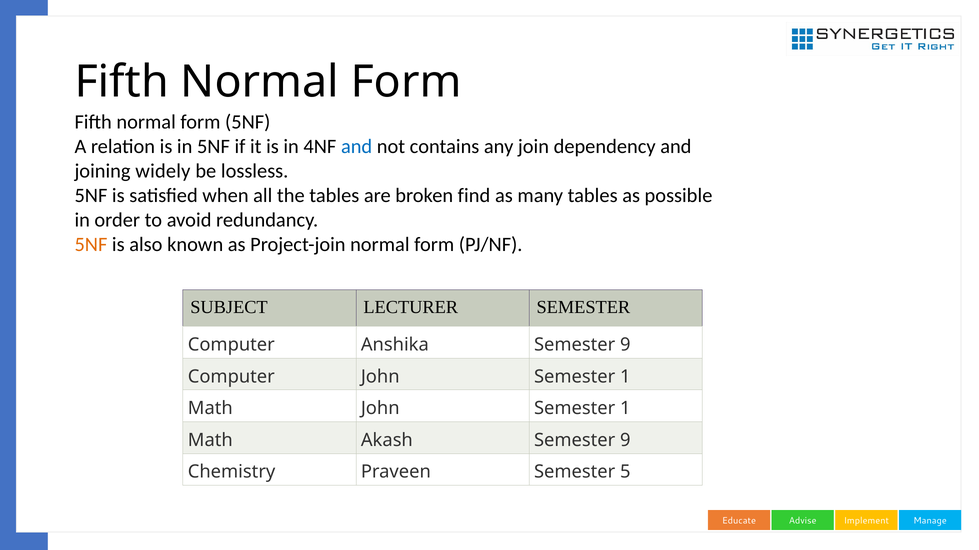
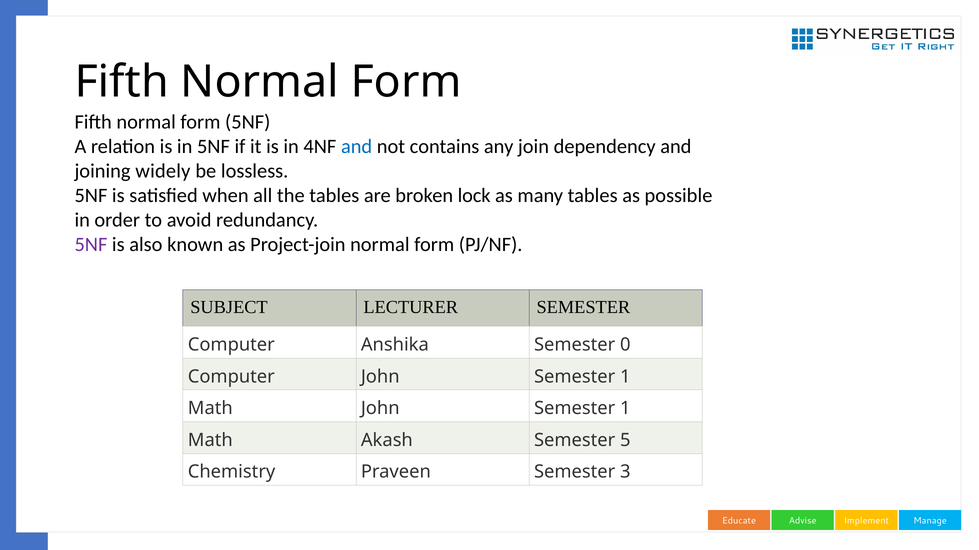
find: find -> lock
5NF at (91, 245) colour: orange -> purple
Anshika Semester 9: 9 -> 0
Akash Semester 9: 9 -> 5
5: 5 -> 3
